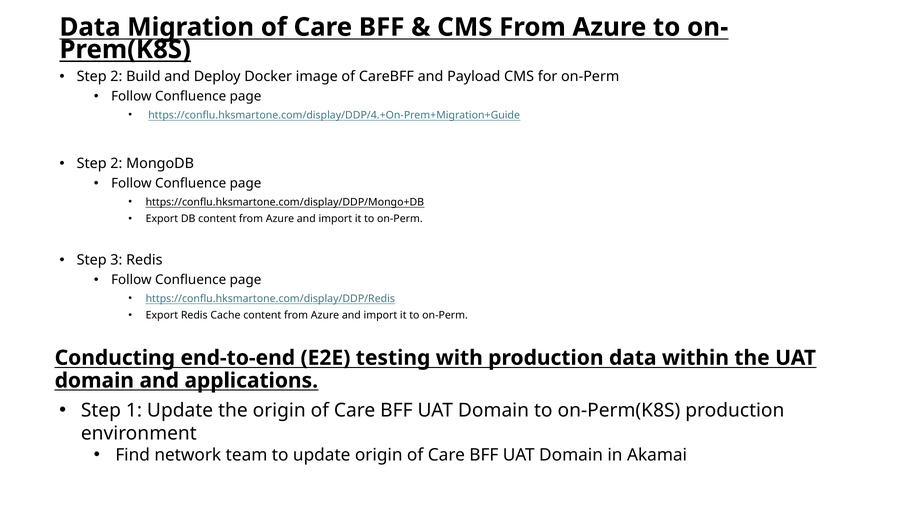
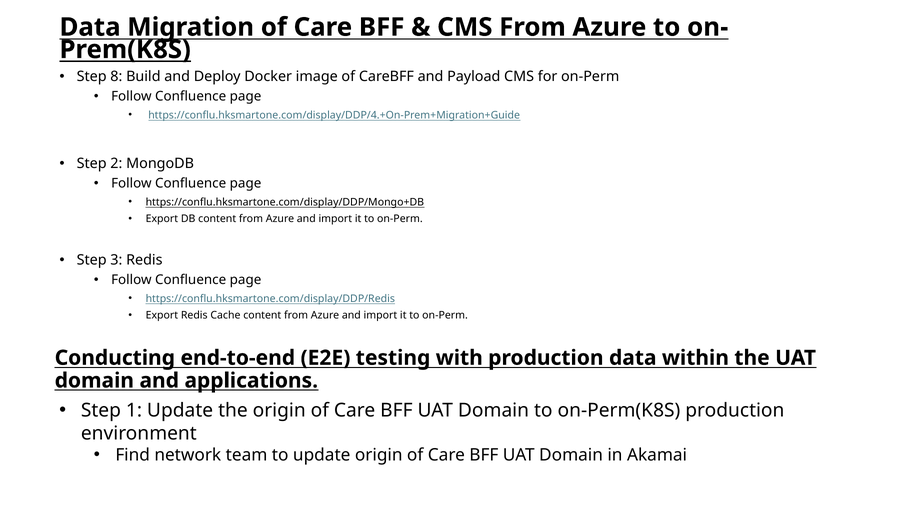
2 at (116, 77): 2 -> 8
